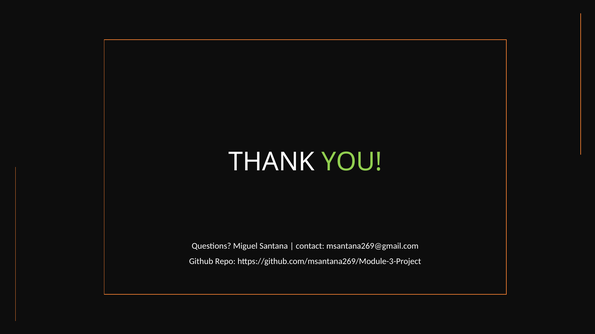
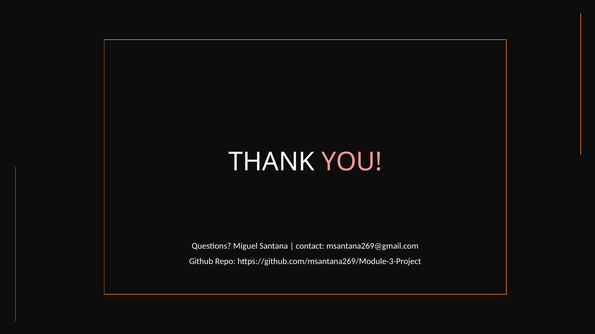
YOU colour: light green -> pink
